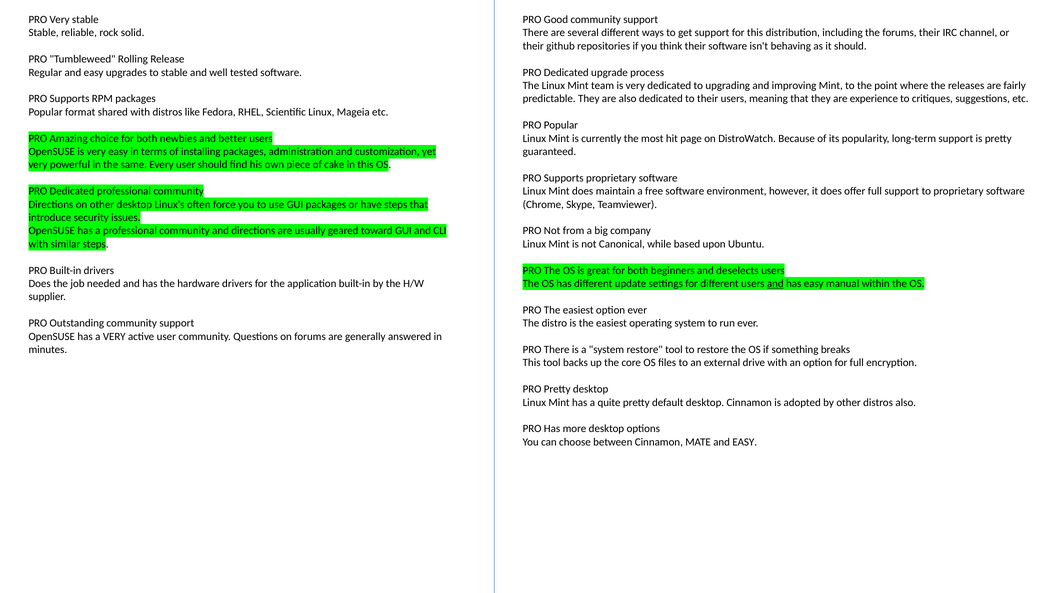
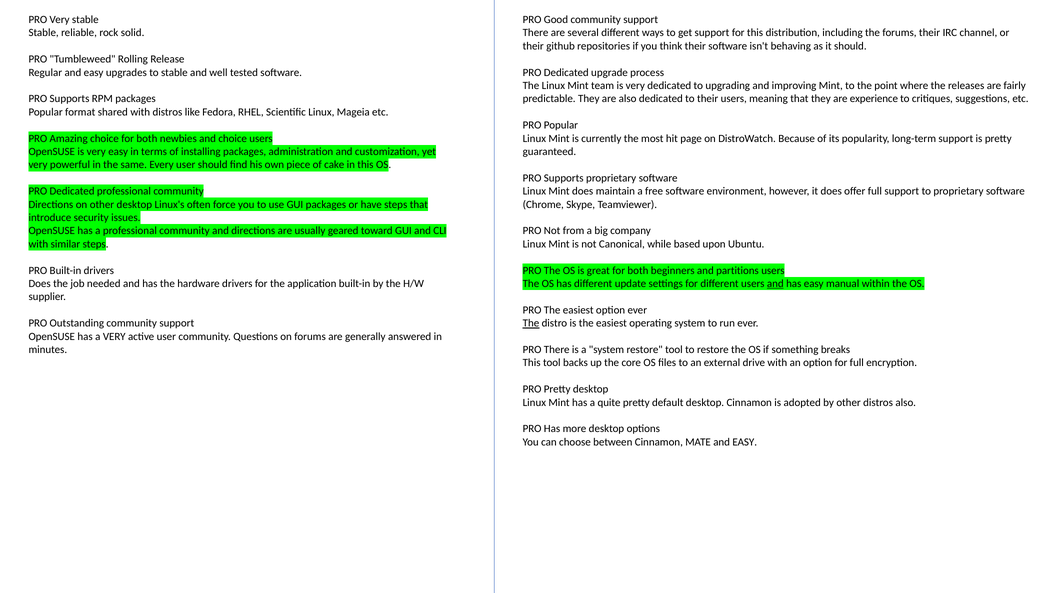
and better: better -> choice
deselects: deselects -> partitions
The at (531, 323) underline: none -> present
